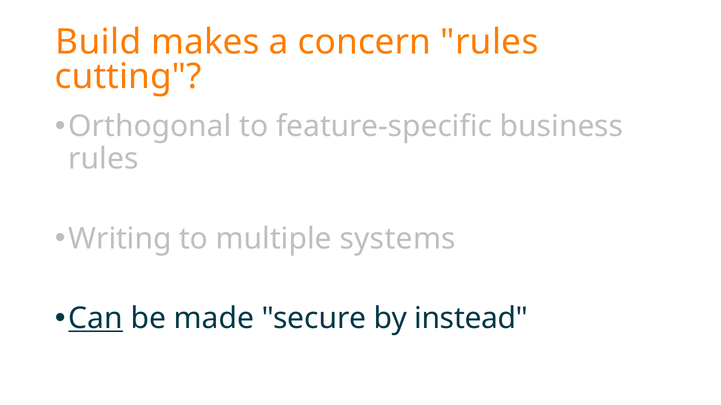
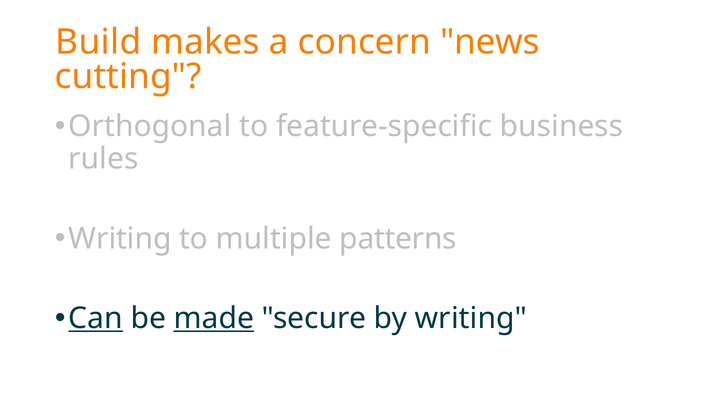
concern rules: rules -> news
systems: systems -> patterns
made underline: none -> present
by instead: instead -> writing
